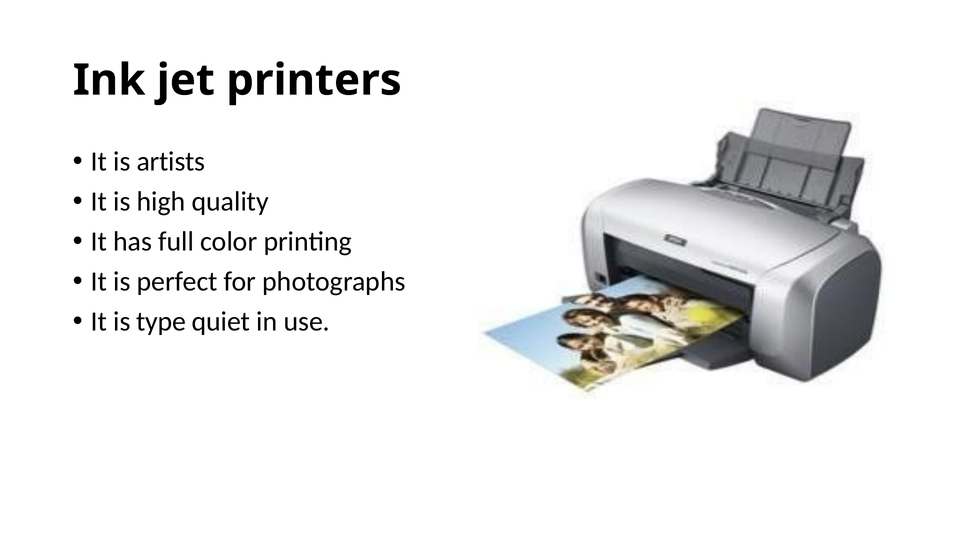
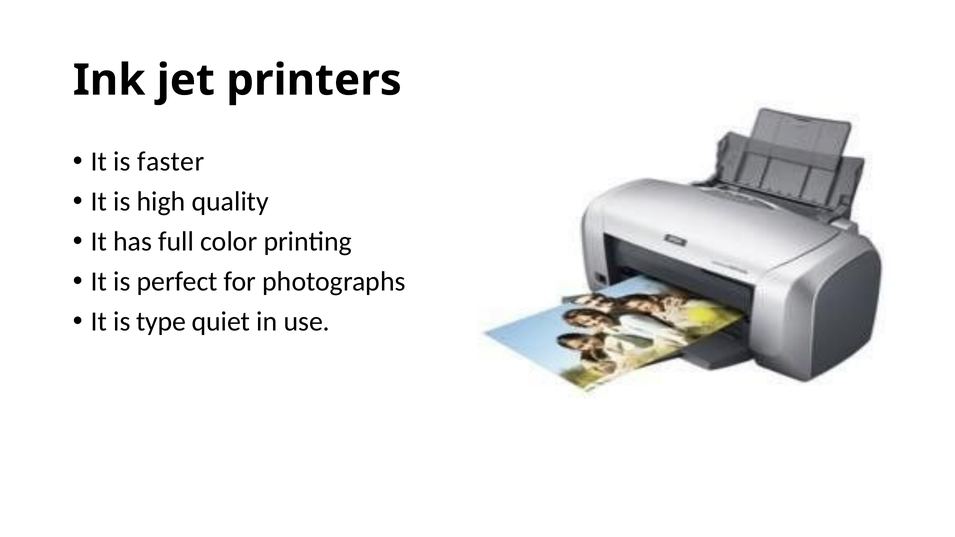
artists: artists -> faster
